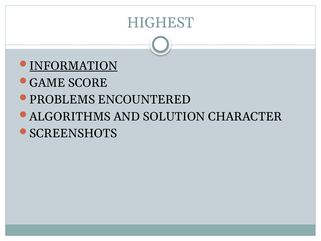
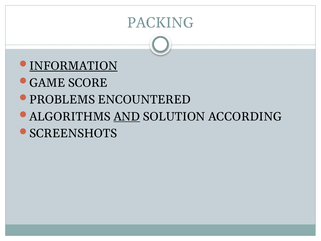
HIGHEST: HIGHEST -> PACKING
AND underline: none -> present
CHARACTER: CHARACTER -> ACCORDING
